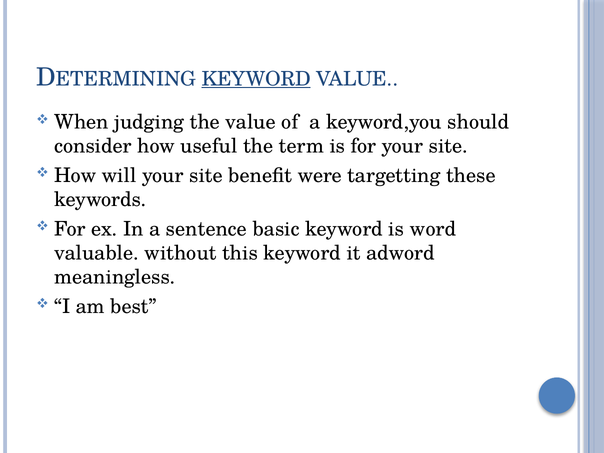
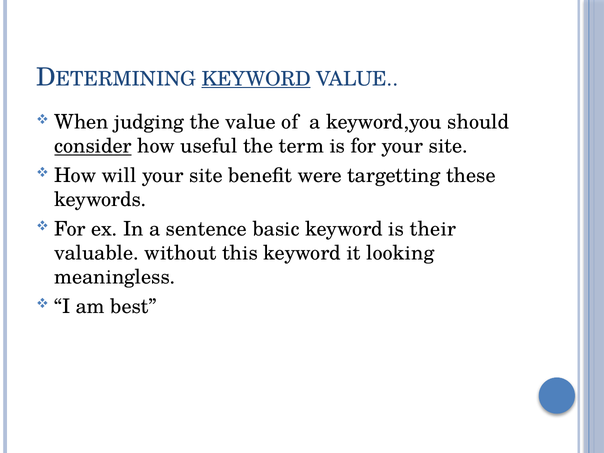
consider underline: none -> present
word: word -> their
adword: adword -> looking
